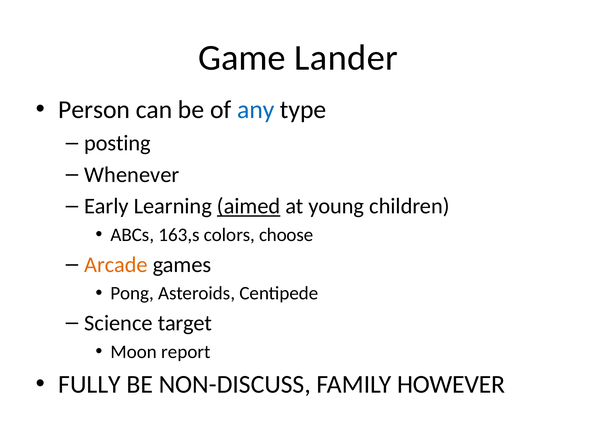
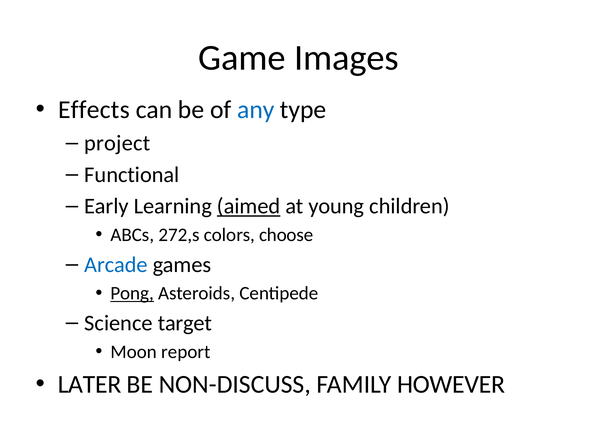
Lander: Lander -> Images
Person: Person -> Effects
posting: posting -> project
Whenever: Whenever -> Functional
163,s: 163,s -> 272,s
Arcade colour: orange -> blue
Pong underline: none -> present
FULLY: FULLY -> LATER
